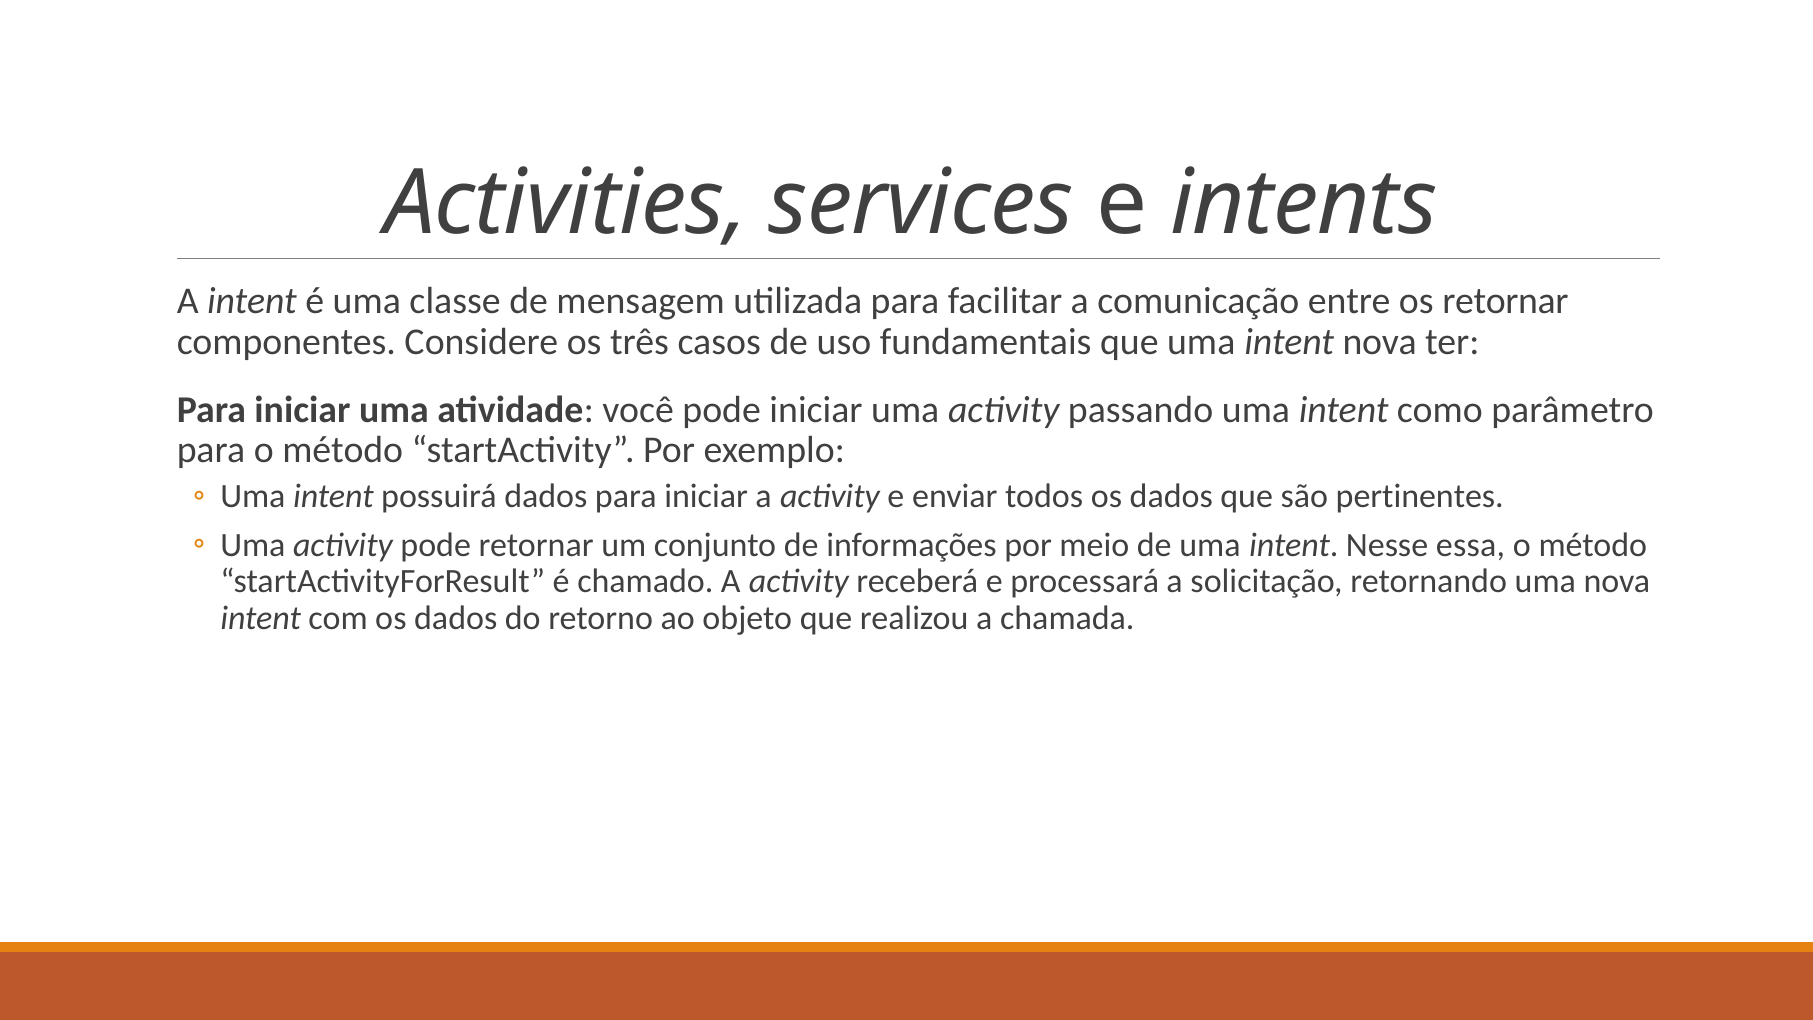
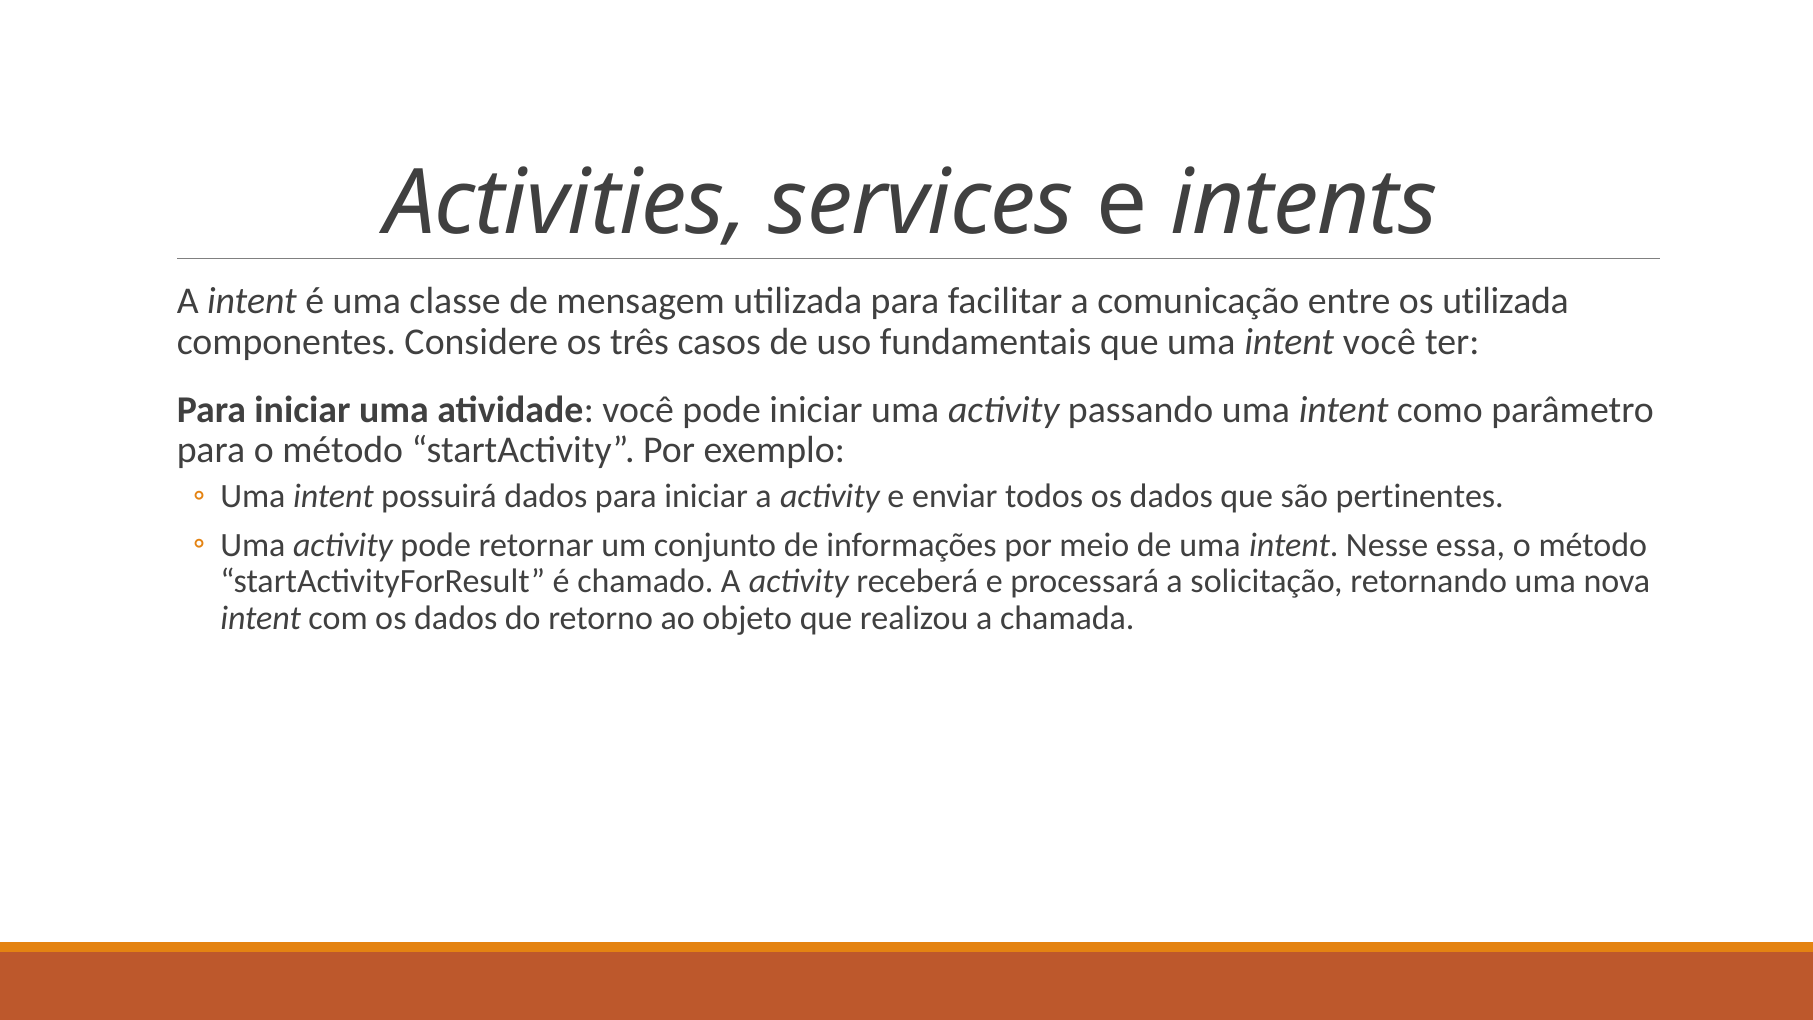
os retornar: retornar -> utilizada
intent nova: nova -> você
